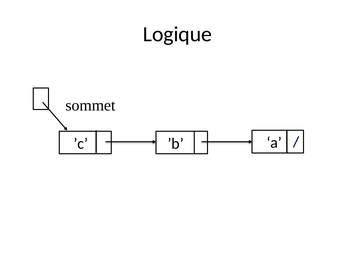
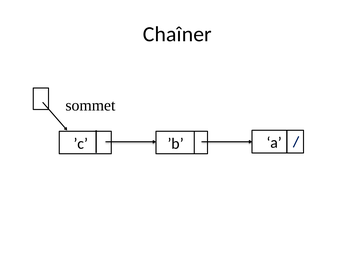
Logique: Logique -> Chaîner
